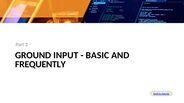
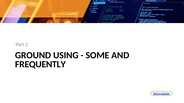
INPUT: INPUT -> USING
BASIC: BASIC -> SOME
